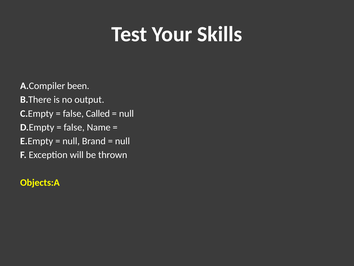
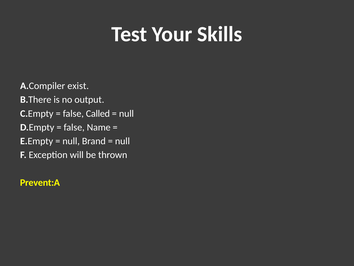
been: been -> exist
Objects:A: Objects:A -> Prevent:A
